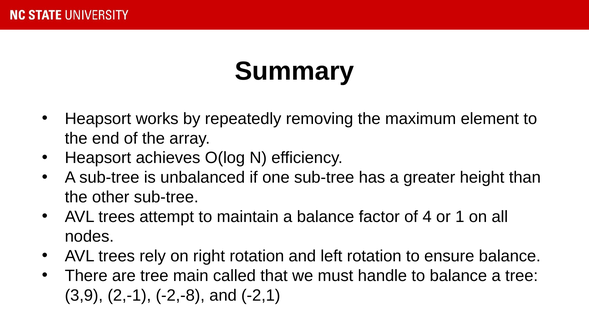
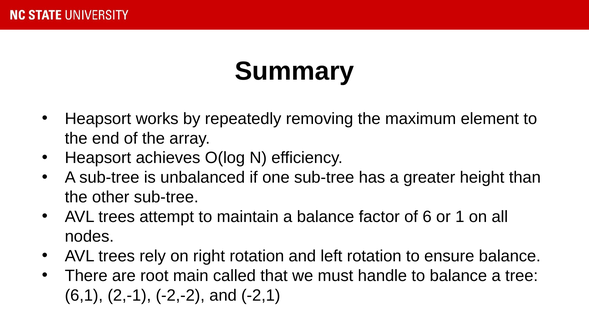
4: 4 -> 6
are tree: tree -> root
3,9: 3,9 -> 6,1
-2,-8: -2,-8 -> -2,-2
